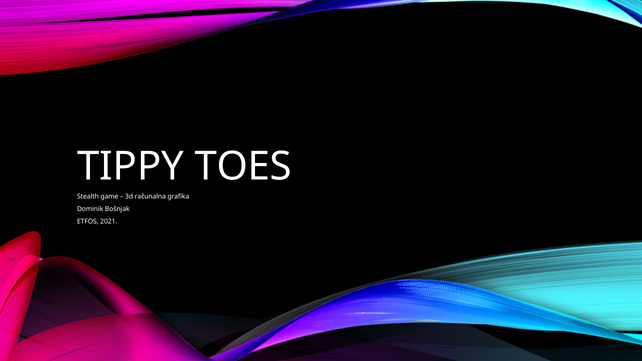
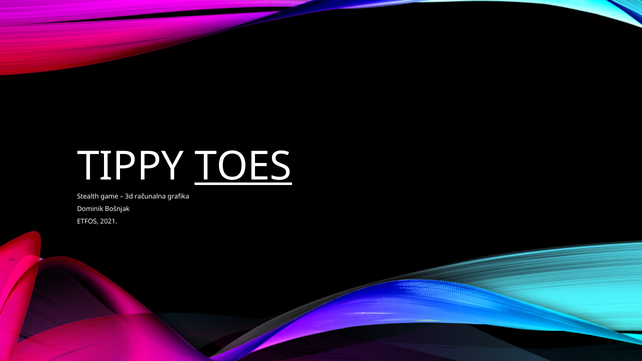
TOES underline: none -> present
